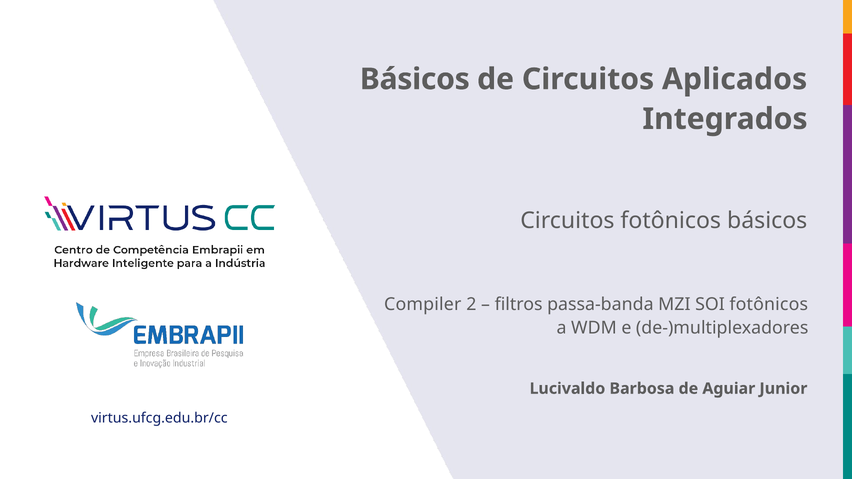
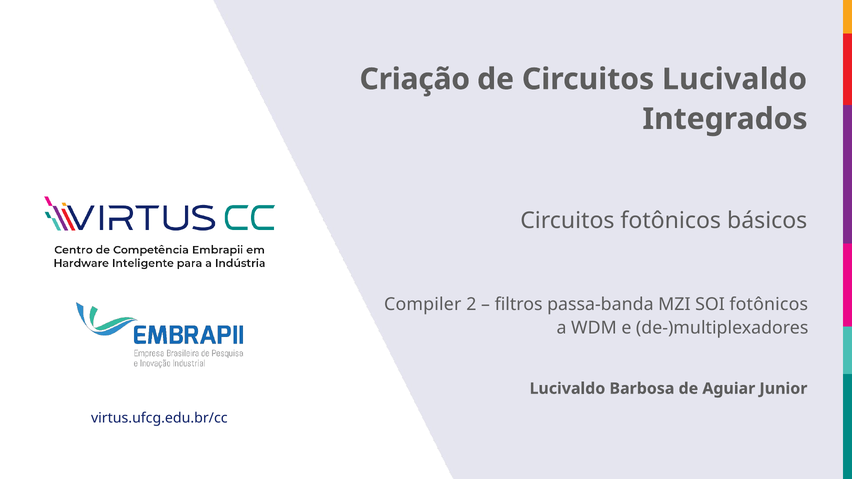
Básicos at (415, 79): Básicos -> Criação
Circuitos Aplicados: Aplicados -> Lucivaldo
